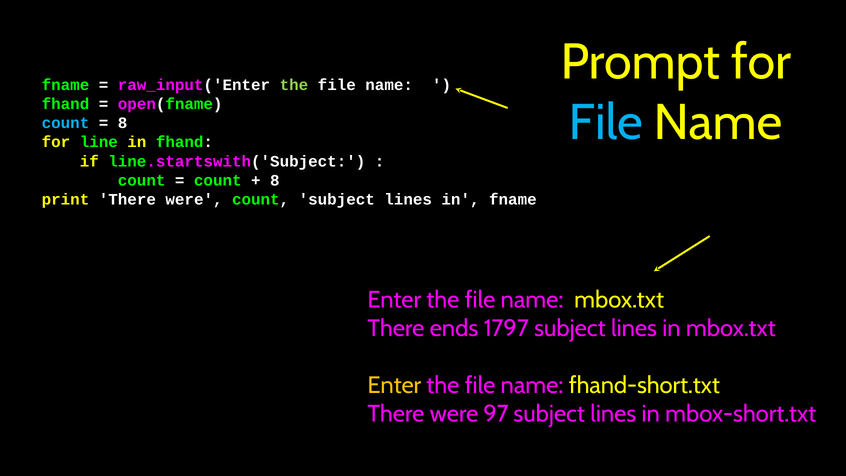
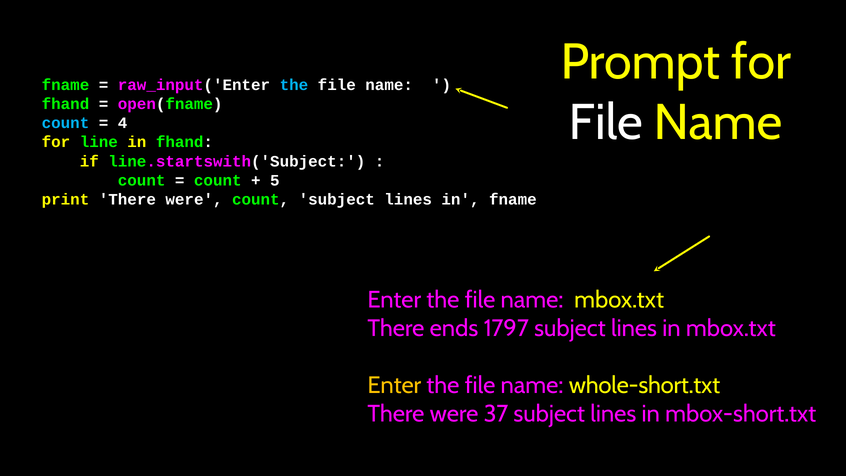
the at (294, 85) colour: light green -> light blue
File at (606, 123) colour: light blue -> white
8 at (123, 123): 8 -> 4
8 at (275, 180): 8 -> 5
fhand-short.txt: fhand-short.txt -> whole-short.txt
97: 97 -> 37
